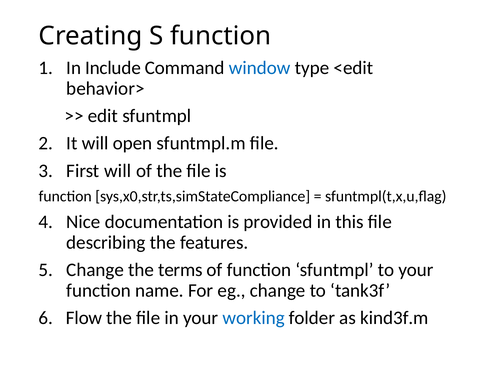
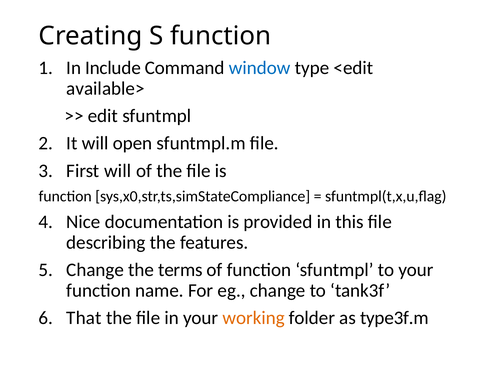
behavior>: behavior> -> available>
Flow: Flow -> That
working colour: blue -> orange
kind3f.m: kind3f.m -> type3f.m
